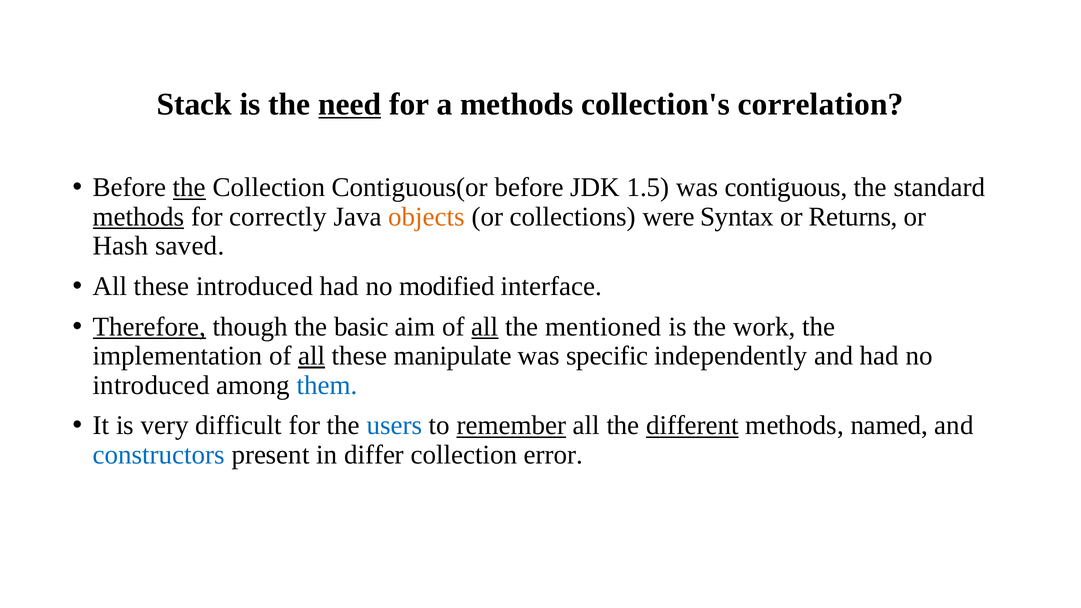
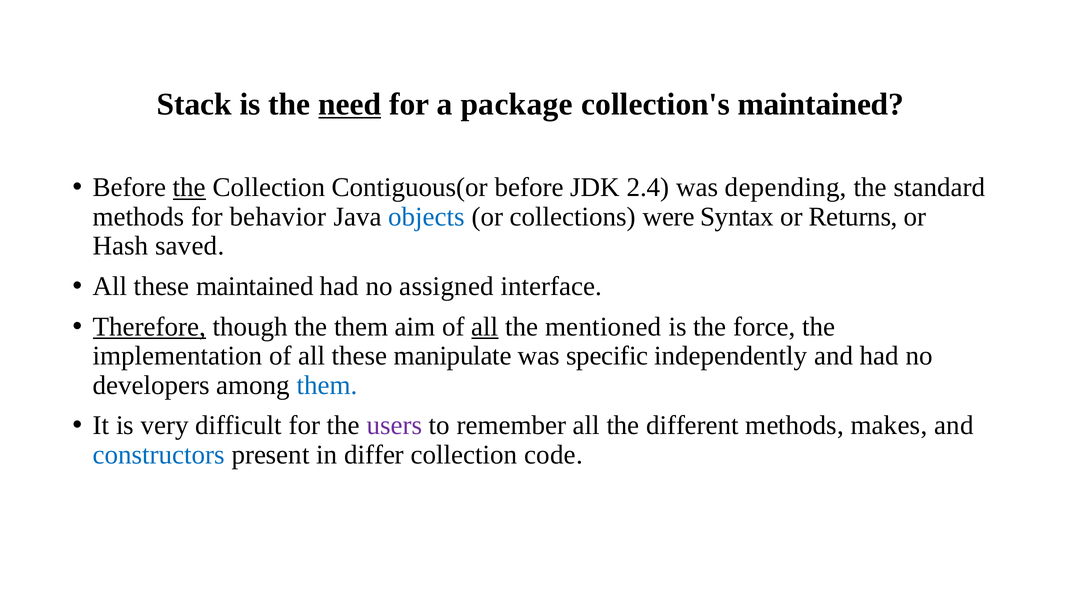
a methods: methods -> package
collection's correlation: correlation -> maintained
1.5: 1.5 -> 2.4
contiguous: contiguous -> depending
methods at (139, 217) underline: present -> none
correctly: correctly -> behavior
objects colour: orange -> blue
these introduced: introduced -> maintained
modified: modified -> assigned
the basic: basic -> them
work: work -> force
all at (312, 356) underline: present -> none
introduced at (151, 385): introduced -> developers
users colour: blue -> purple
remember underline: present -> none
different underline: present -> none
named: named -> makes
error: error -> code
